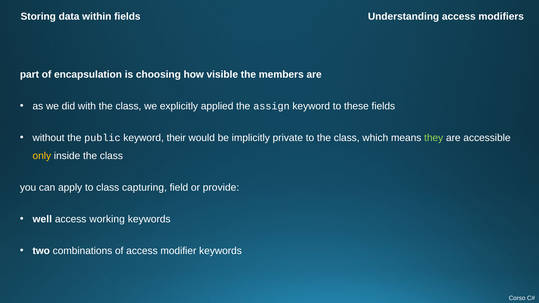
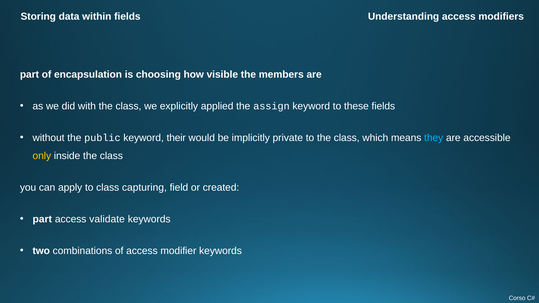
they colour: light green -> light blue
provide: provide -> created
well at (42, 219): well -> part
working: working -> validate
